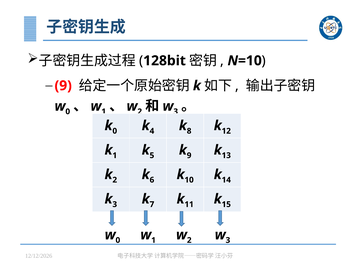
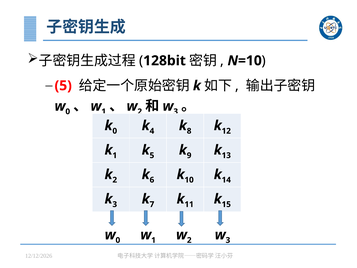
9 at (63, 86): 9 -> 5
